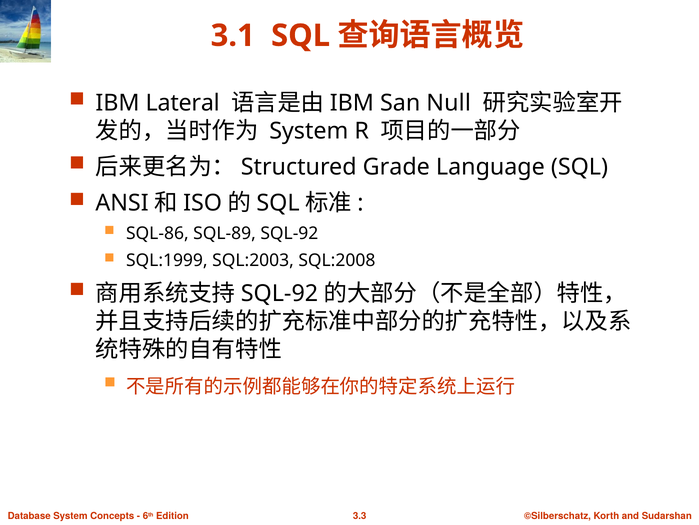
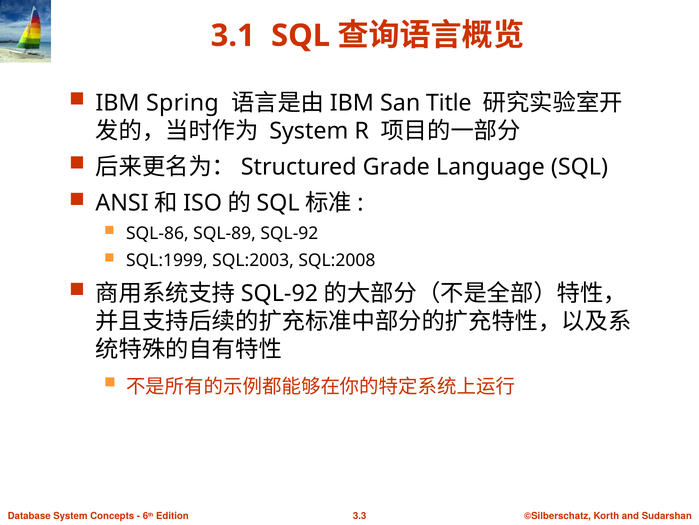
Lateral: Lateral -> Spring
Null: Null -> Title
